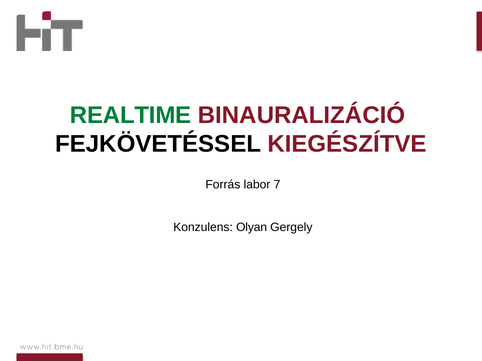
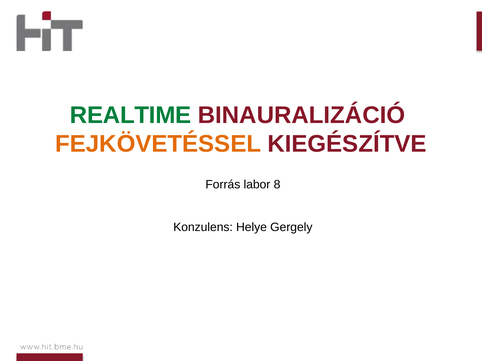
FEJKÖVETÉSSEL colour: black -> orange
7: 7 -> 8
Olyan: Olyan -> Helye
